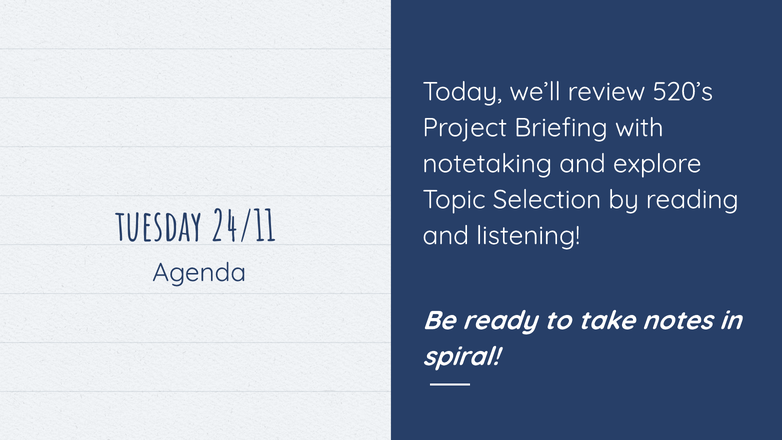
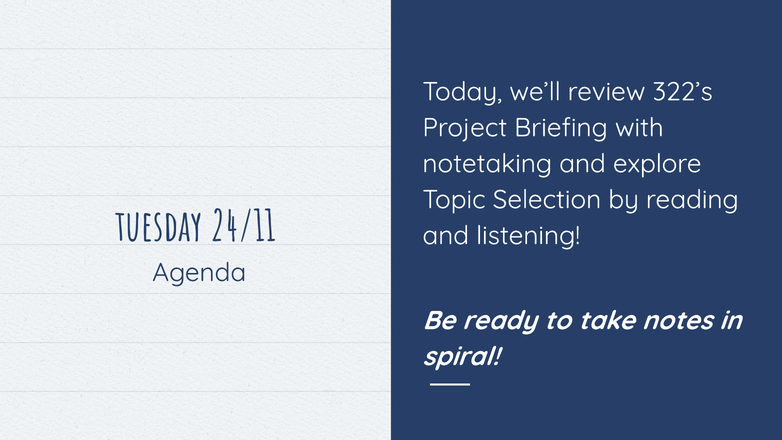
520’s: 520’s -> 322’s
